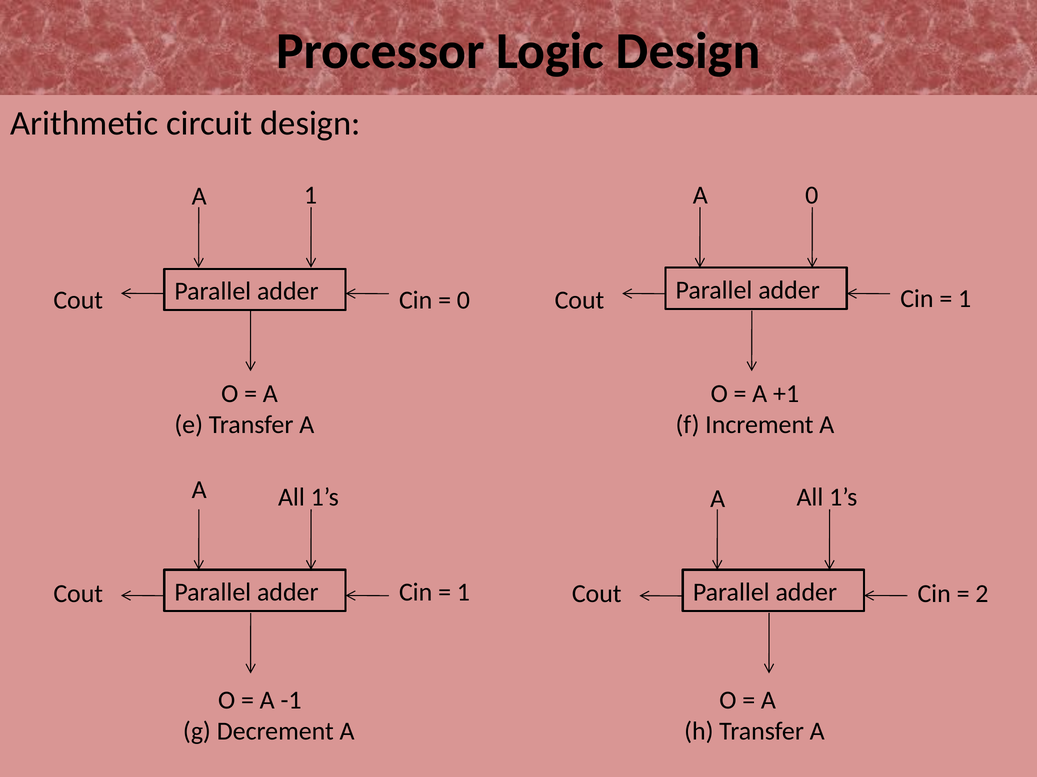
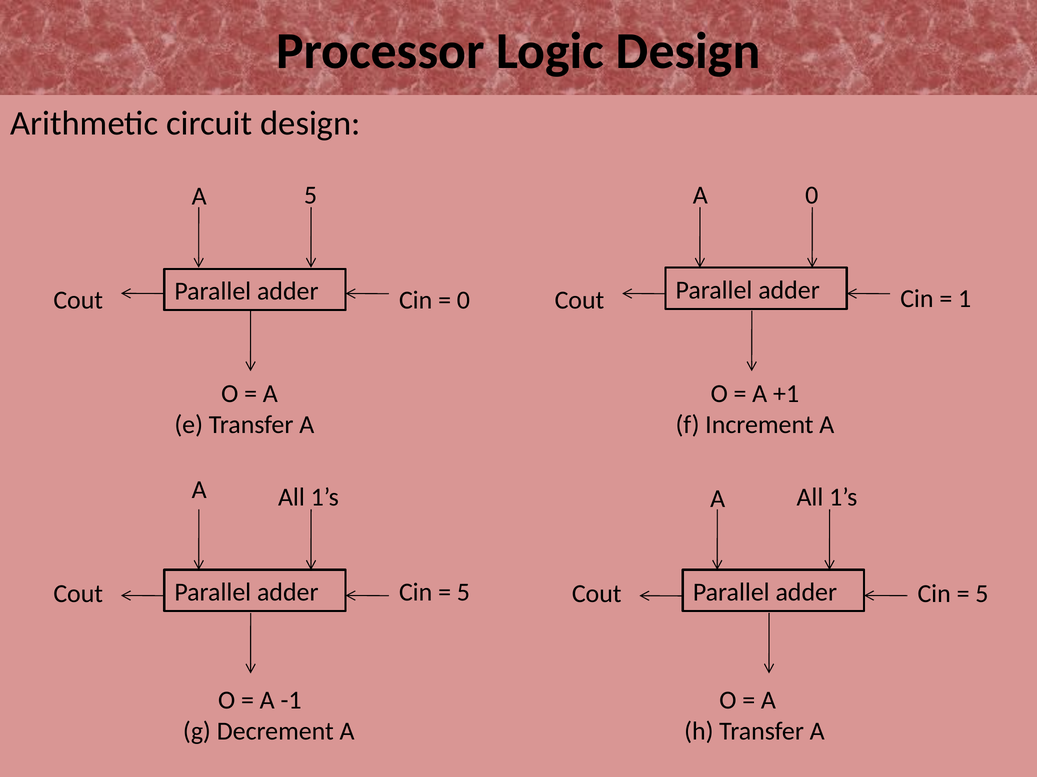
A 1: 1 -> 5
1 at (463, 593): 1 -> 5
2 at (982, 594): 2 -> 5
